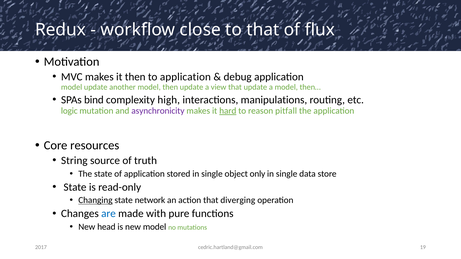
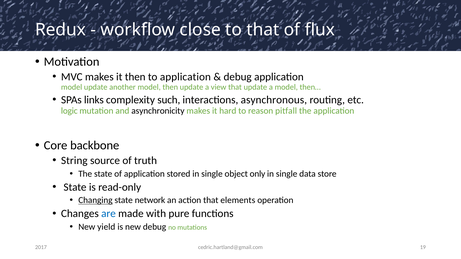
bind: bind -> links
high: high -> such
manipulations: manipulations -> asynchronous
asynchronicity colour: purple -> black
hard underline: present -> none
resources: resources -> backbone
diverging: diverging -> elements
head: head -> yield
new model: model -> debug
